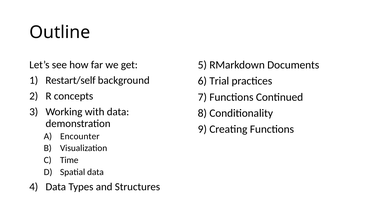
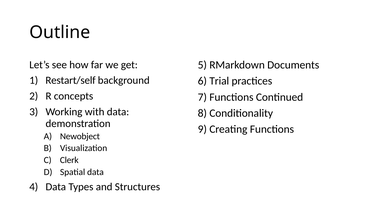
Encounter: Encounter -> Newobject
Time: Time -> Clerk
